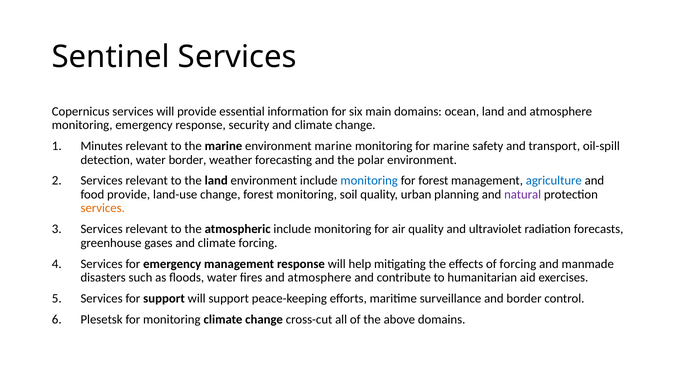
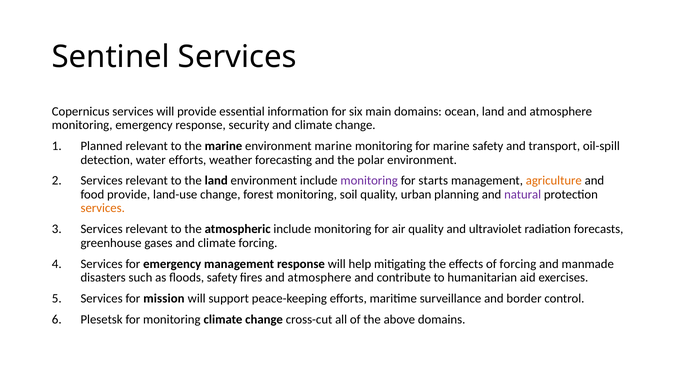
Minutes: Minutes -> Planned
water border: border -> efforts
monitoring at (369, 180) colour: blue -> purple
for forest: forest -> starts
agriculture colour: blue -> orange
floods water: water -> safety
for support: support -> mission
